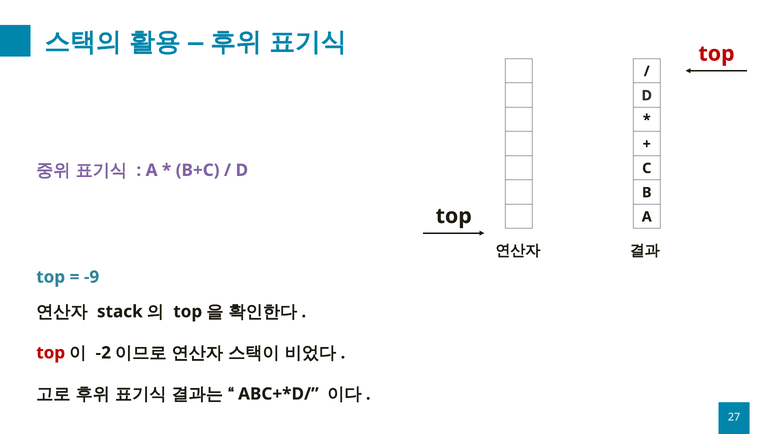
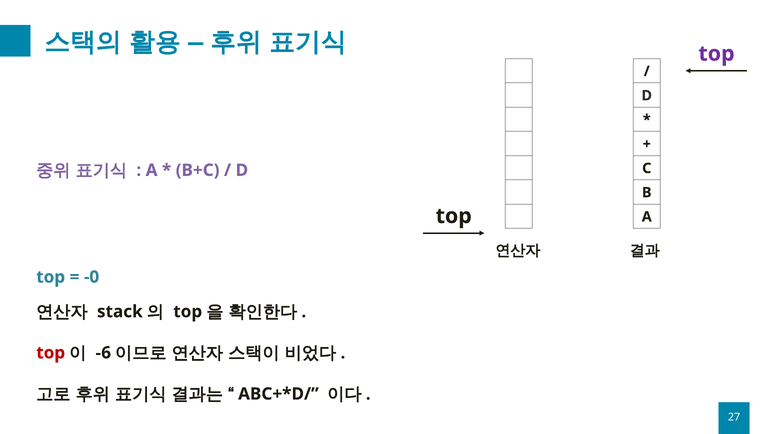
top at (717, 54) colour: red -> purple
-9: -9 -> -0
-2: -2 -> -6
